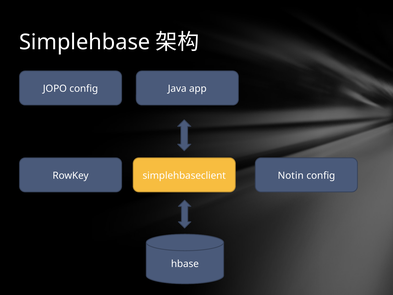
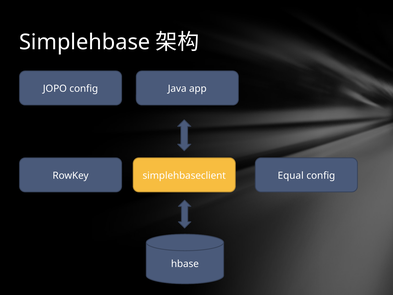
Notin: Notin -> Equal
